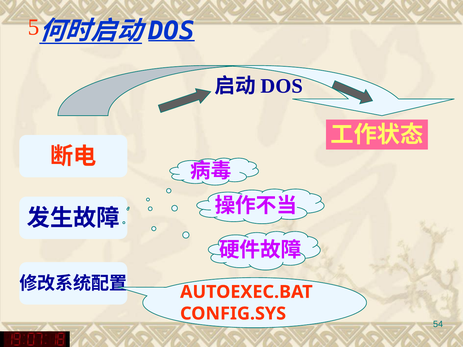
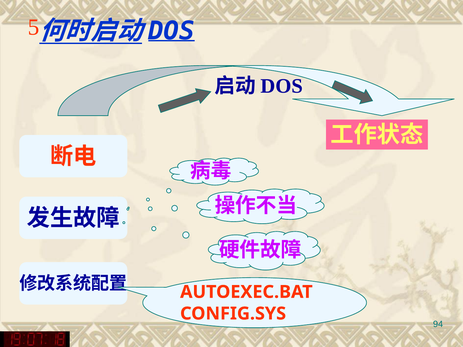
54: 54 -> 94
